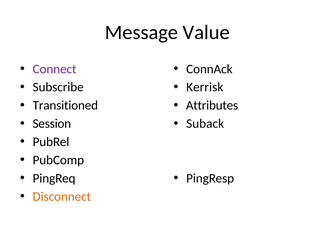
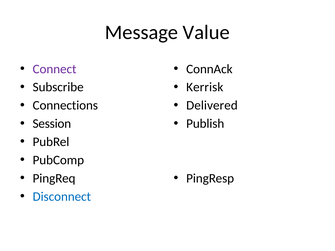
Transitioned: Transitioned -> Connections
Attributes: Attributes -> Delivered
Suback: Suback -> Publish
Disconnect colour: orange -> blue
